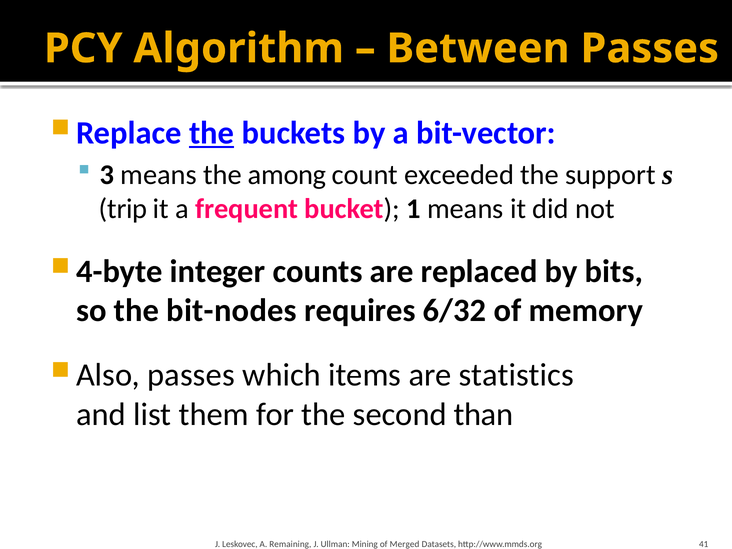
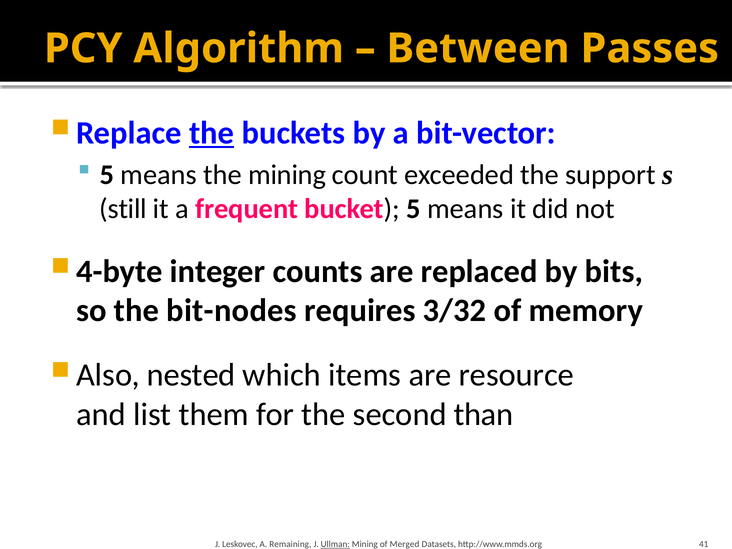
3 at (107, 175): 3 -> 5
the among: among -> mining
trip: trip -> still
bucket 1: 1 -> 5
6/32: 6/32 -> 3/32
passes at (191, 375): passes -> nested
statistics: statistics -> resource
Ullman underline: none -> present
